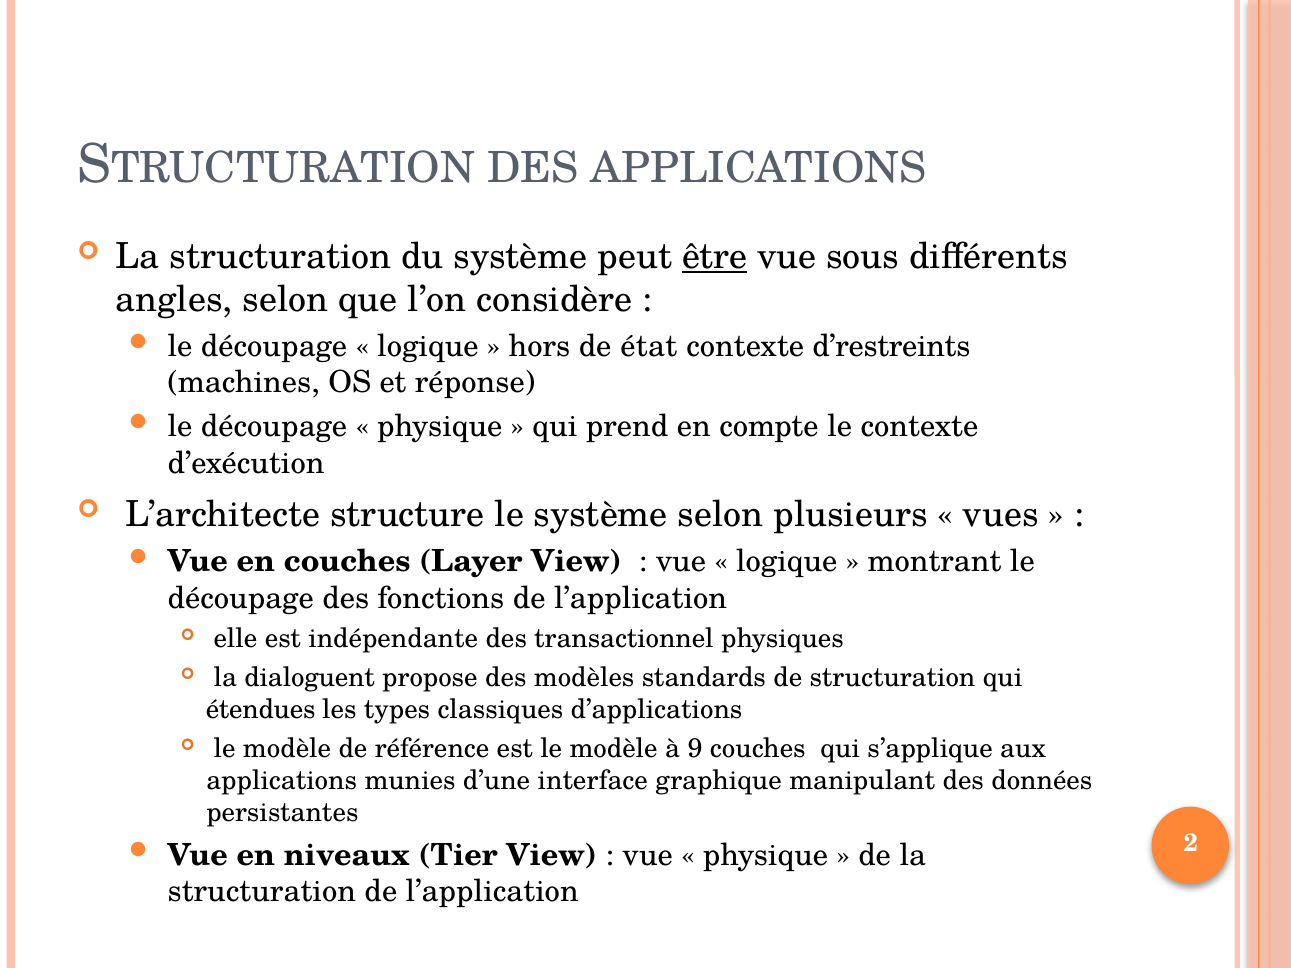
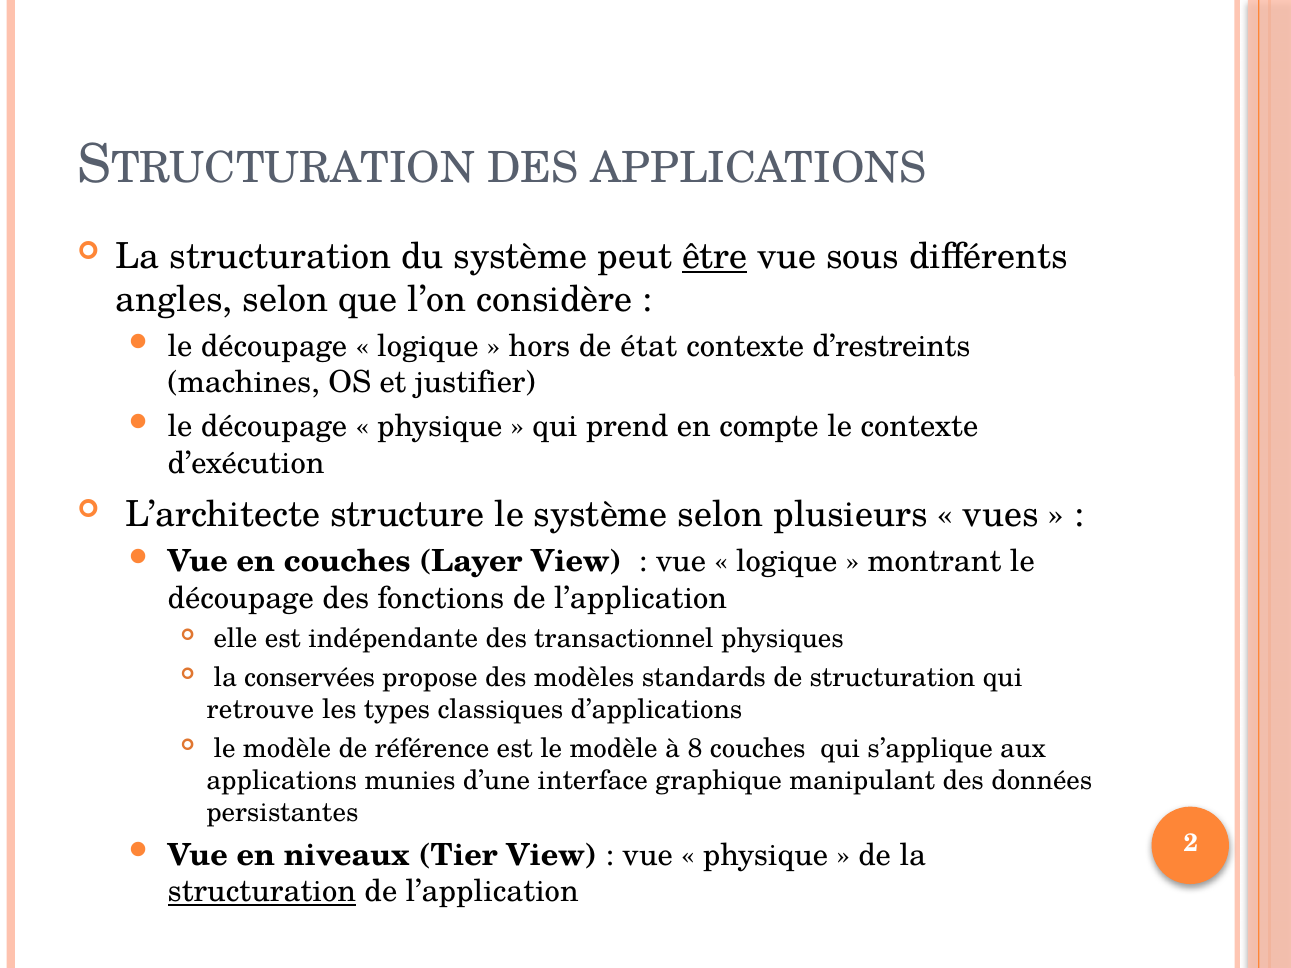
réponse: réponse -> justifier
dialoguent: dialoguent -> conservées
étendues: étendues -> retrouve
9: 9 -> 8
structuration at (262, 892) underline: none -> present
